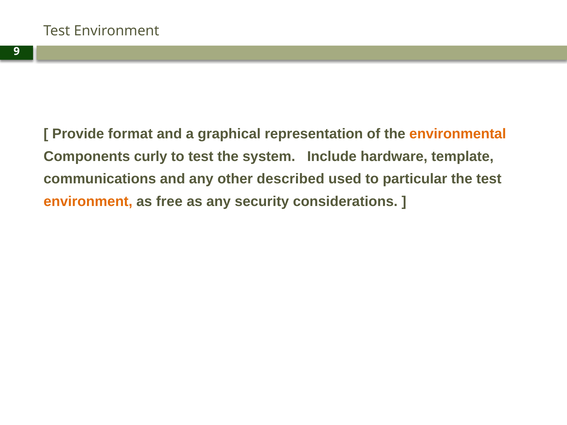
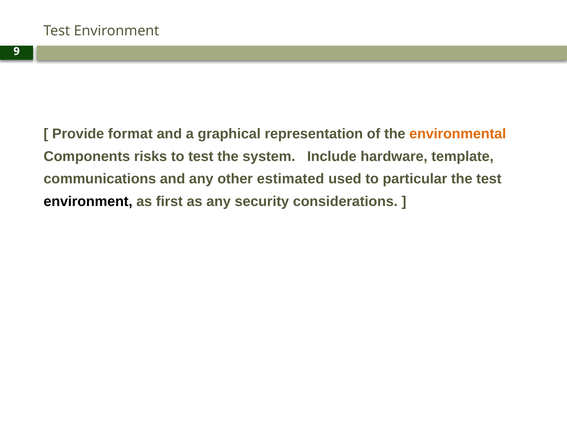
curly: curly -> risks
described: described -> estimated
environment at (88, 202) colour: orange -> black
free: free -> first
